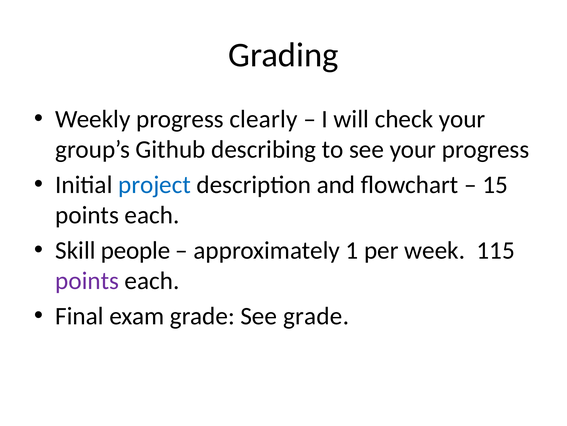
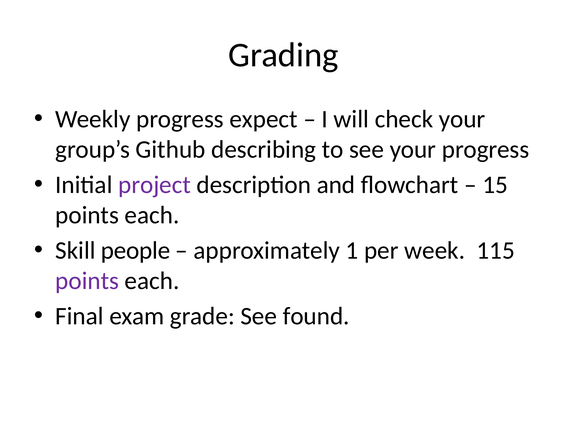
clearly: clearly -> expect
project colour: blue -> purple
See grade: grade -> found
